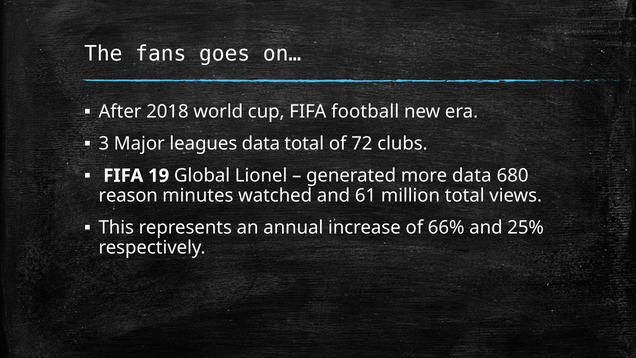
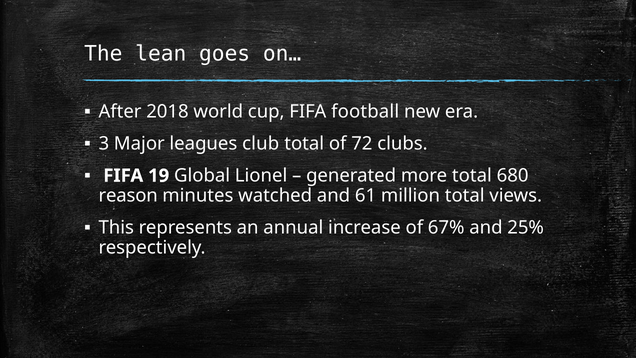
fans: fans -> lean
leagues data: data -> club
more data: data -> total
66%: 66% -> 67%
